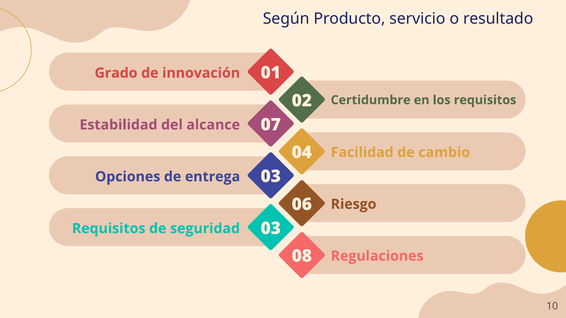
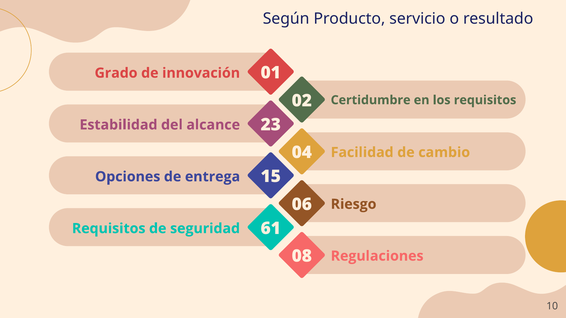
07: 07 -> 23
entrega 03: 03 -> 15
seguridad 03: 03 -> 61
